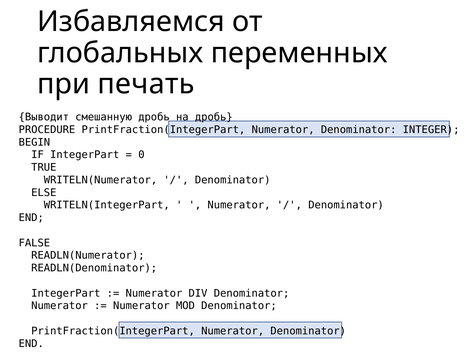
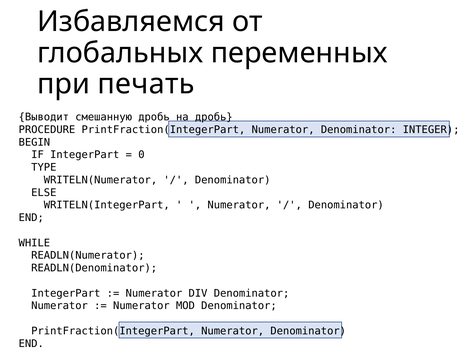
TRUE: TRUE -> TYPE
FALSE: FALSE -> WHILE
